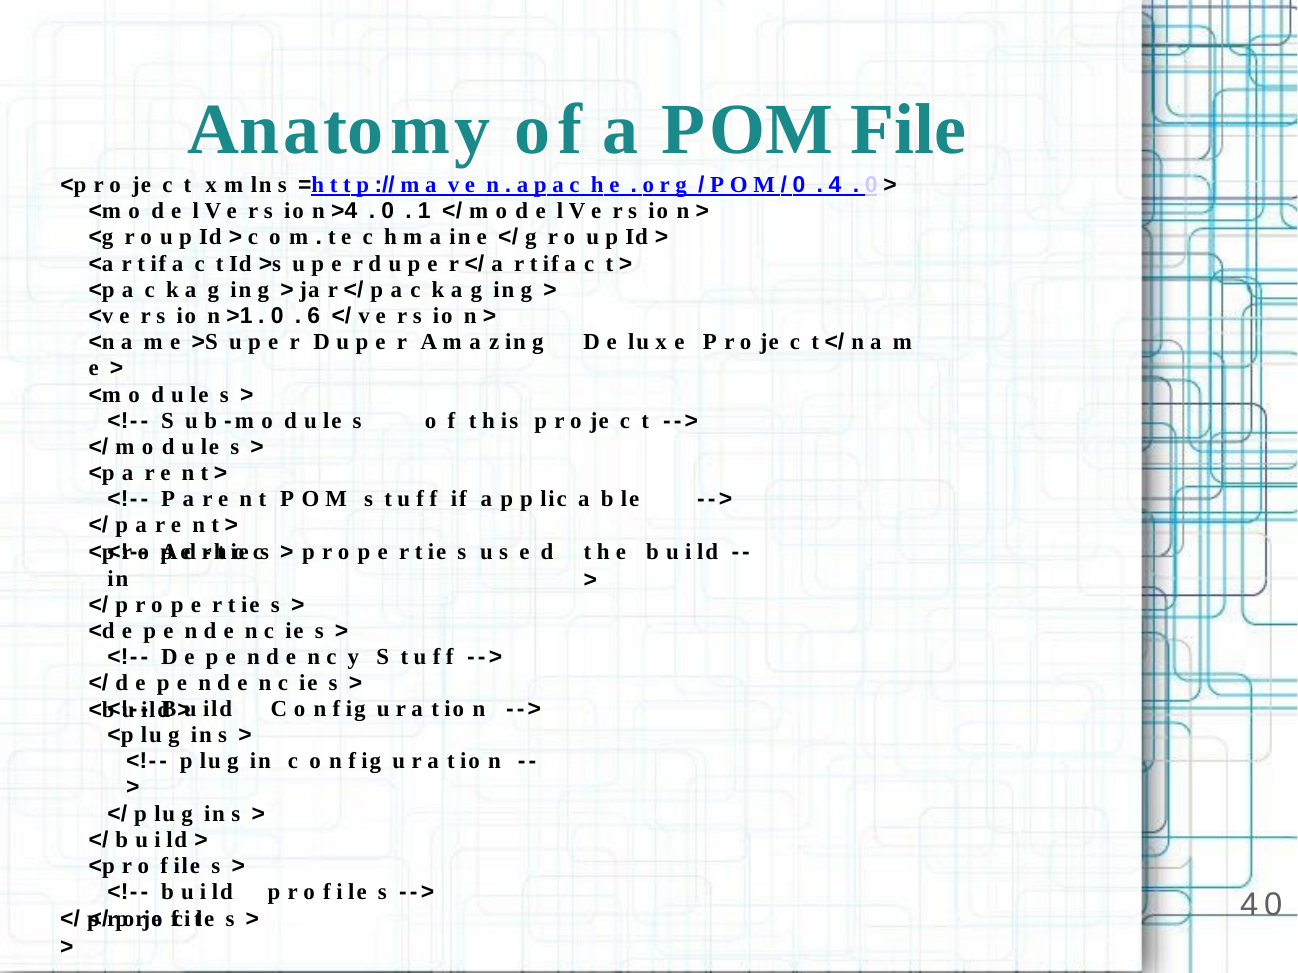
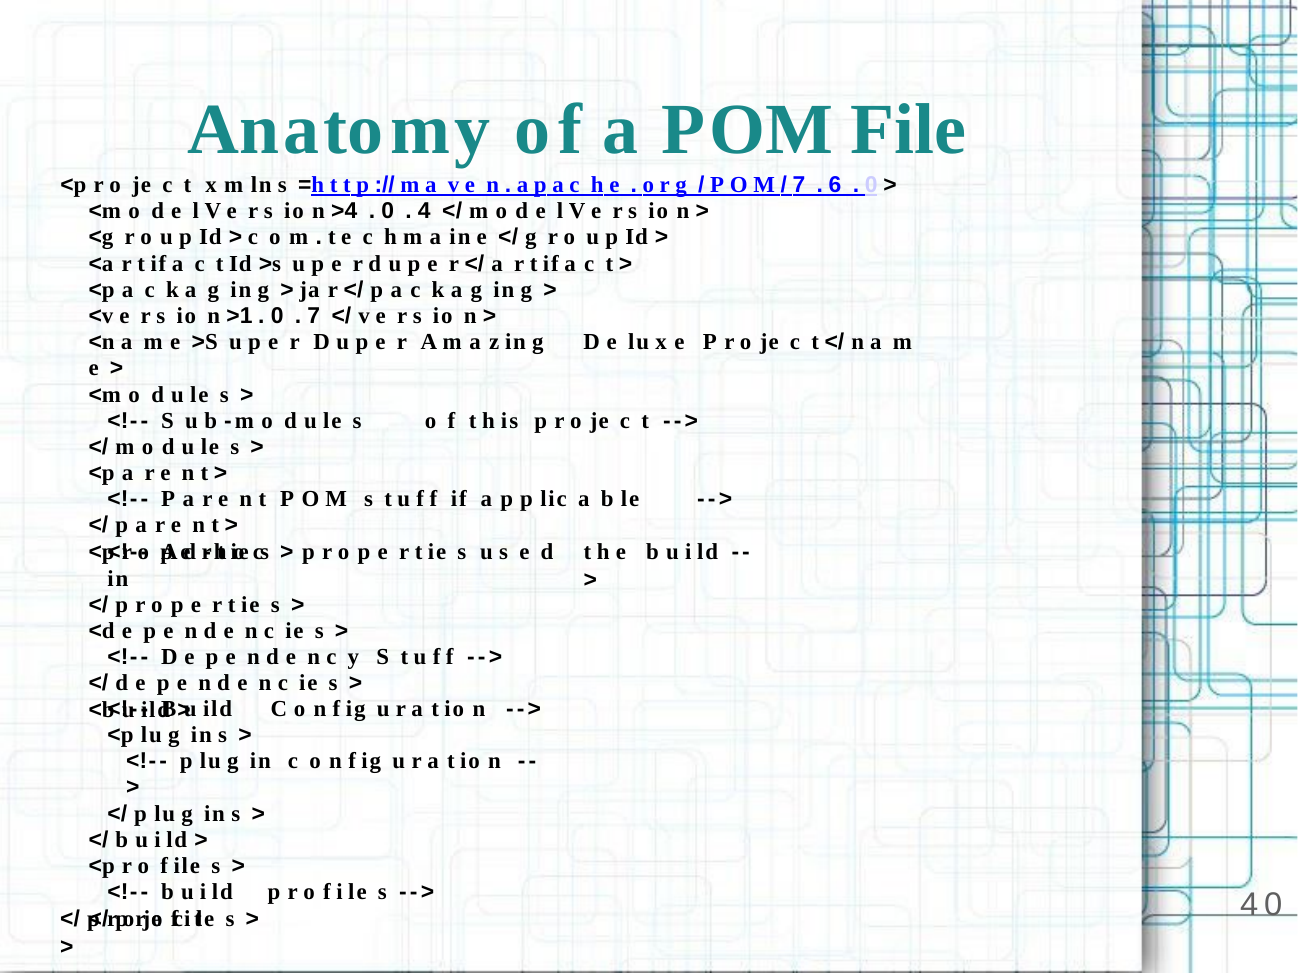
0 at (799, 185): 0 -> 7
4: 4 -> 6
1: 1 -> 4
6 at (314, 316): 6 -> 7
